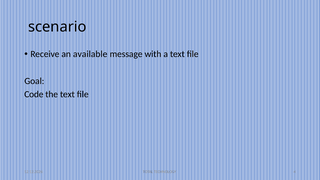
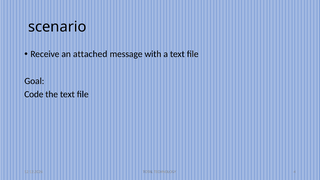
available: available -> attached
